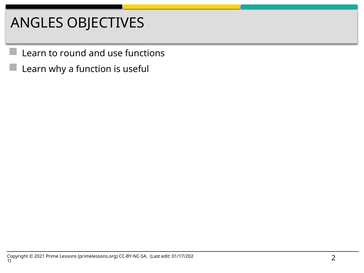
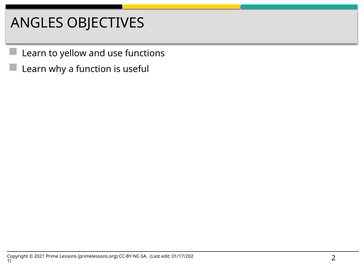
round: round -> yellow
